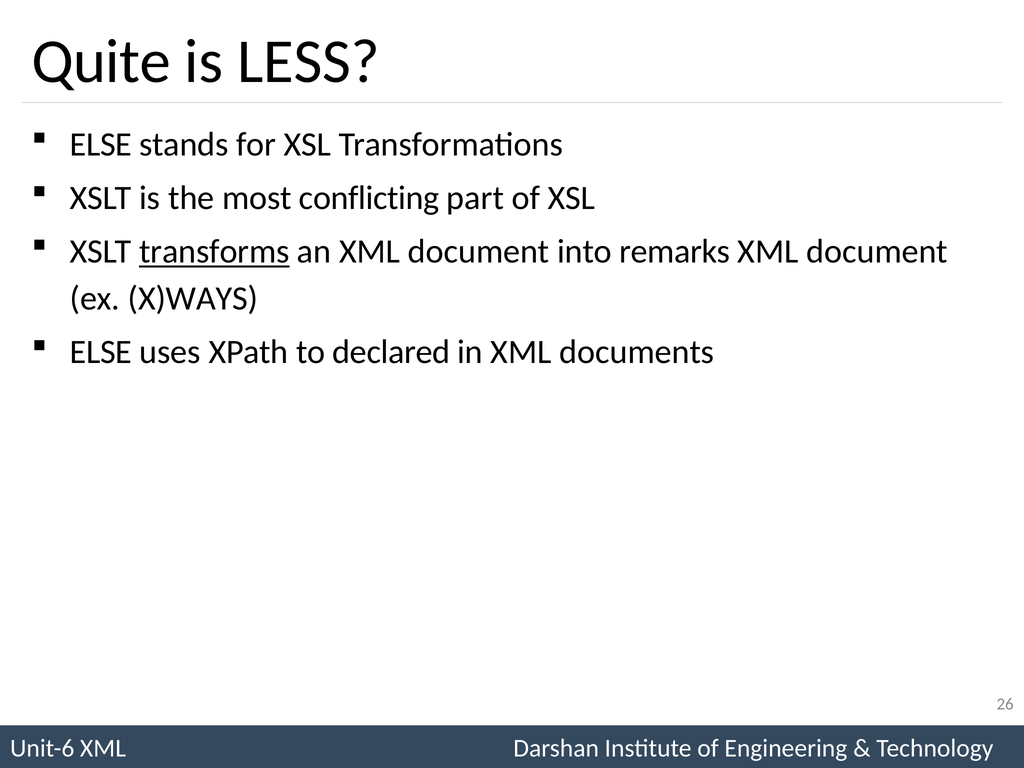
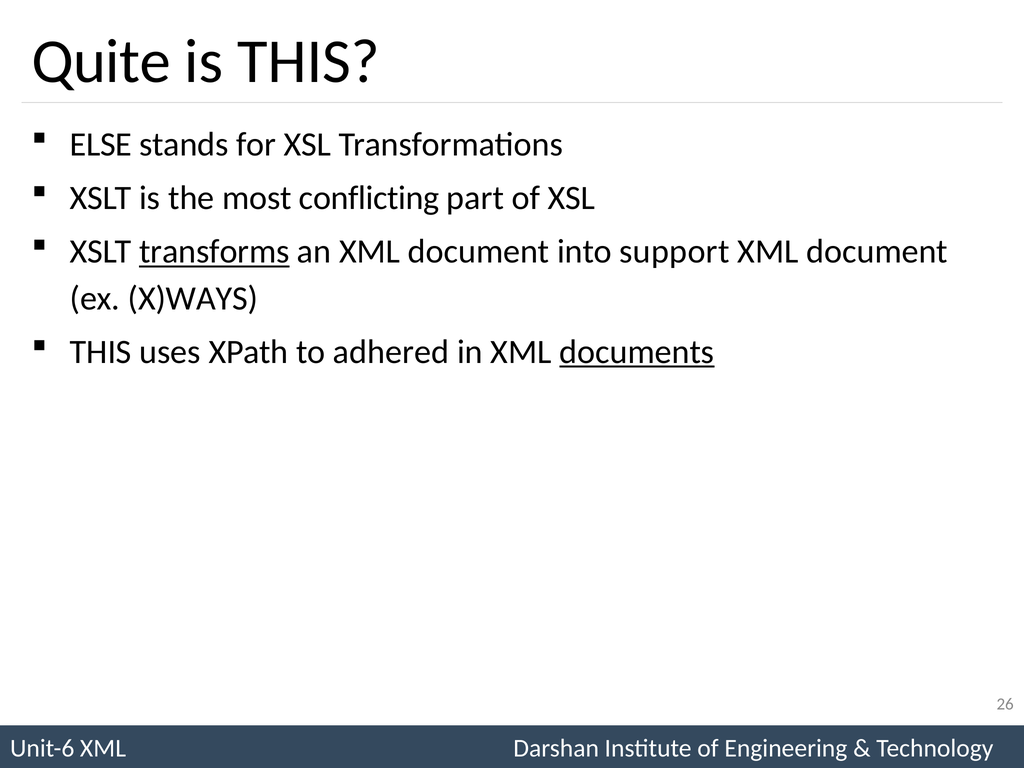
is LESS: LESS -> THIS
remarks: remarks -> support
ELSE at (101, 352): ELSE -> THIS
declared: declared -> adhered
documents underline: none -> present
